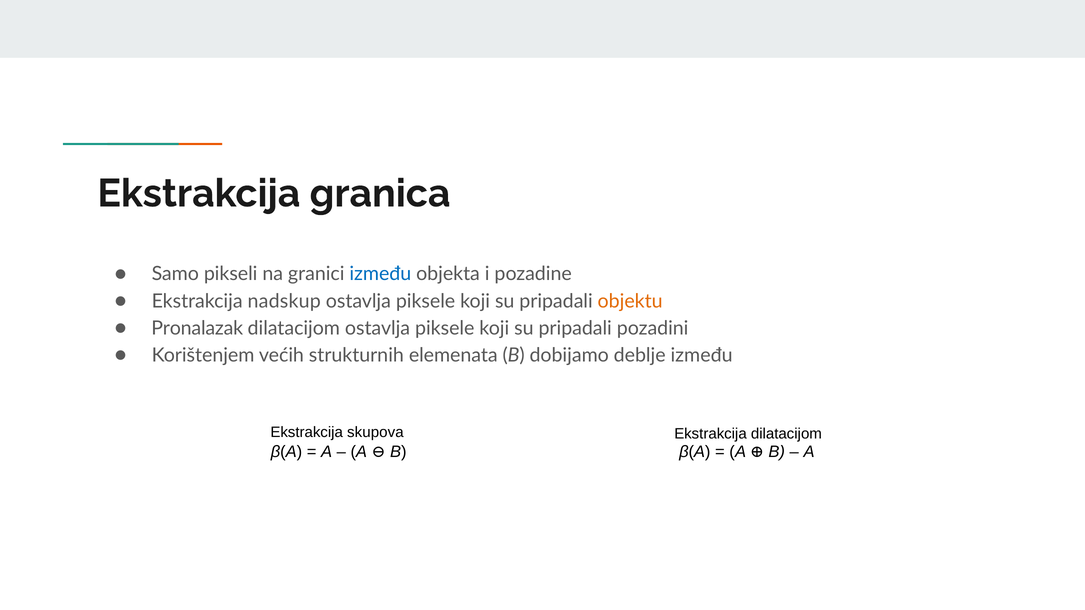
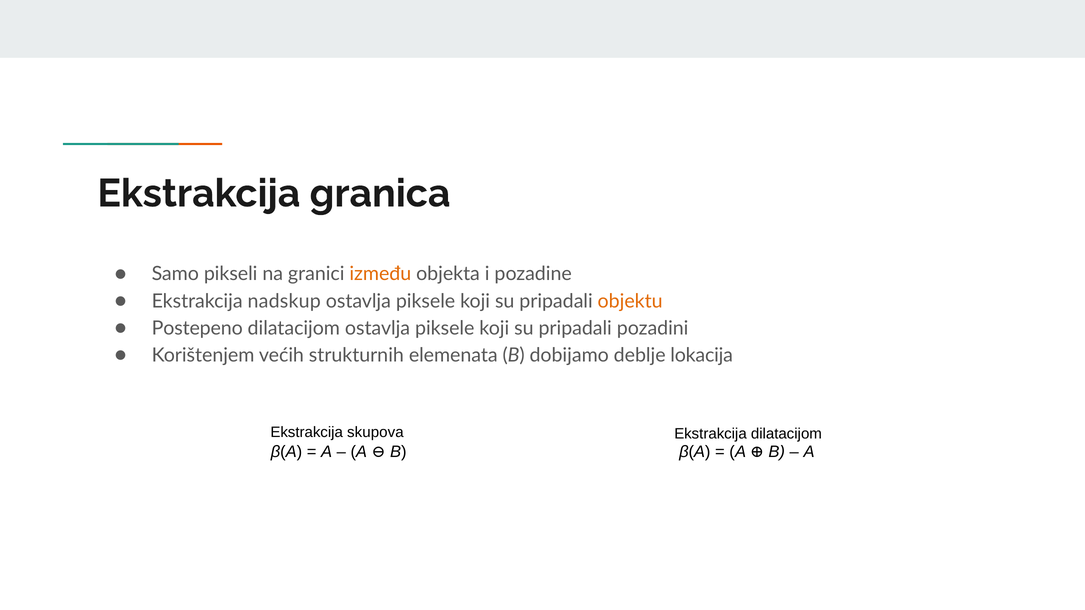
između at (380, 274) colour: blue -> orange
Pronalazak: Pronalazak -> Postepeno
deblje između: između -> lokacija
